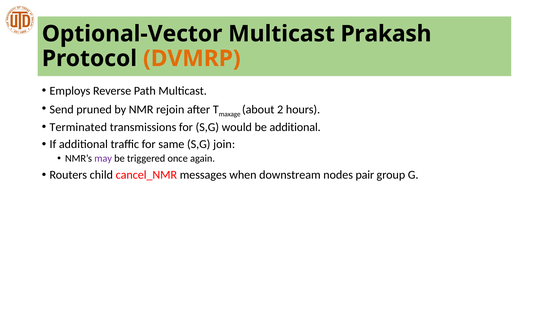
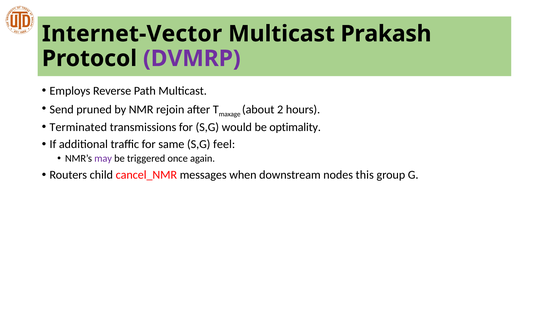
Optional-Vector: Optional-Vector -> Internet-Vector
DVMRP colour: orange -> purple
be additional: additional -> optimality
join: join -> feel
pair: pair -> this
